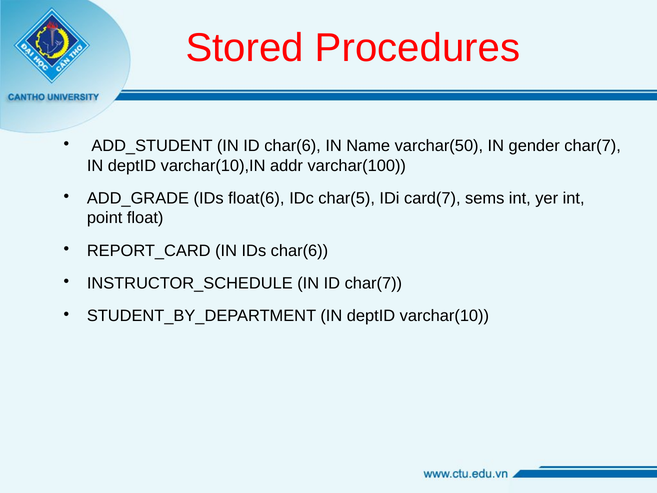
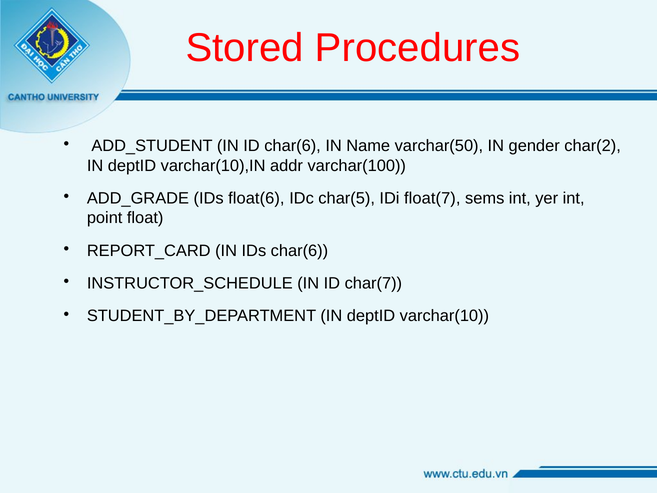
gender char(7: char(7 -> char(2
card(7: card(7 -> float(7
